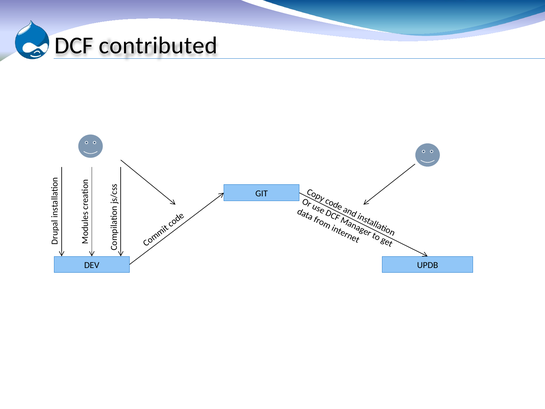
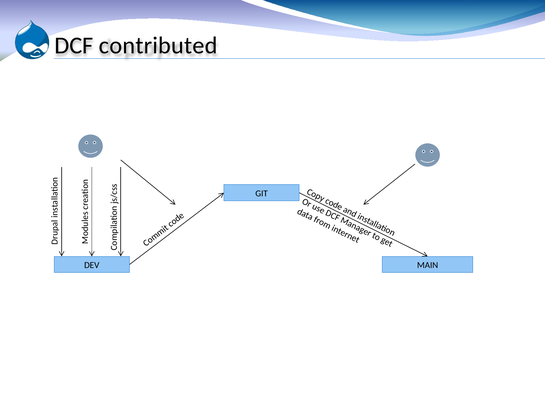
UPDB: UPDB -> MAIN
